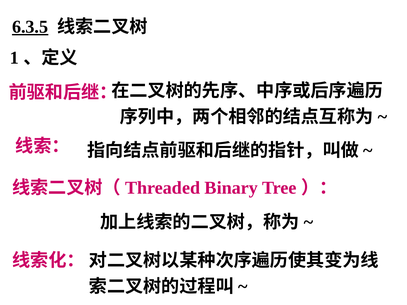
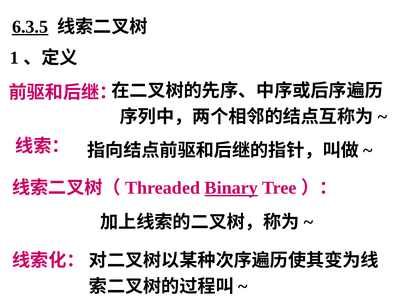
Binary underline: none -> present
